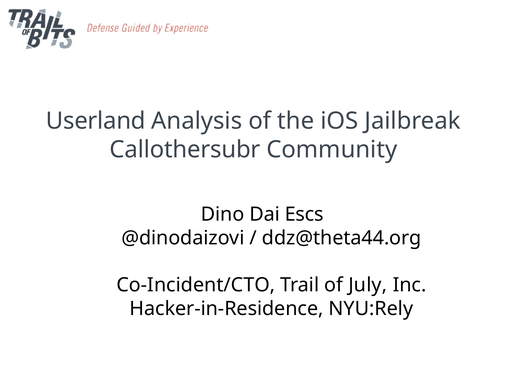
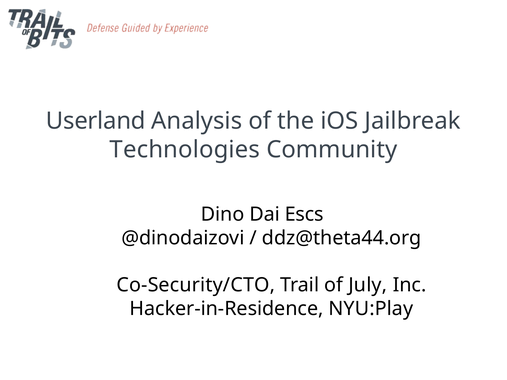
Callothersubr: Callothersubr -> Technologies
Co-Incident/CTO: Co-Incident/CTO -> Co-Security/CTO
NYU:Rely: NYU:Rely -> NYU:Play
